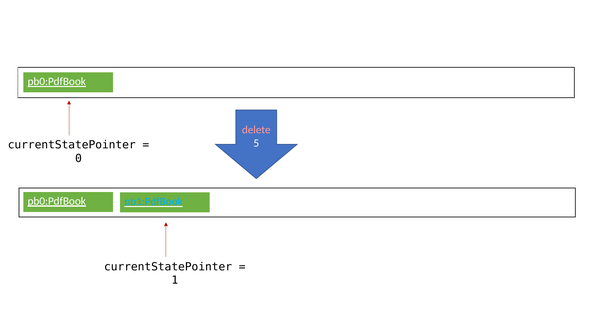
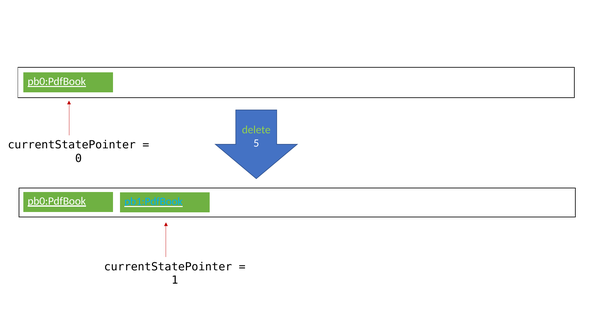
delete colour: pink -> light green
